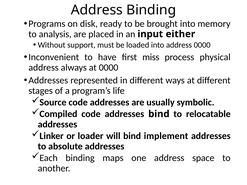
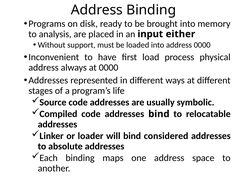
miss: miss -> load
implement: implement -> considered
